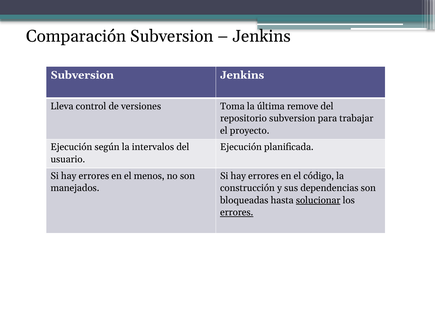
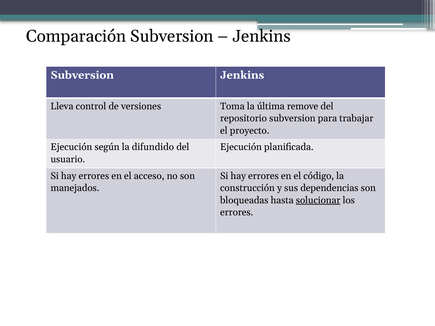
intervalos: intervalos -> difundido
menos: menos -> acceso
errores at (237, 213) underline: present -> none
